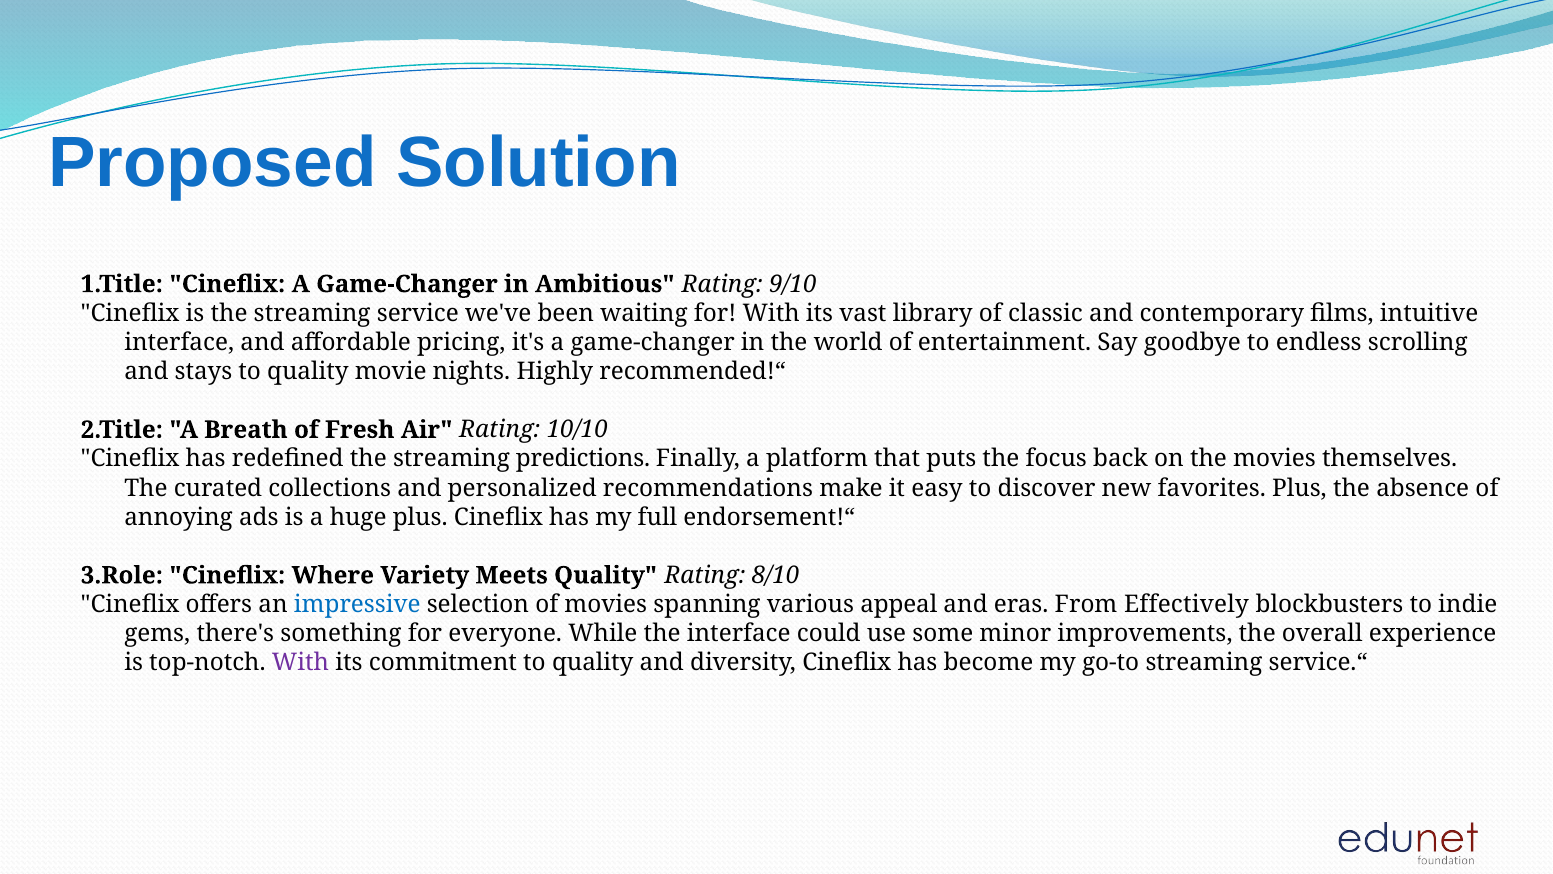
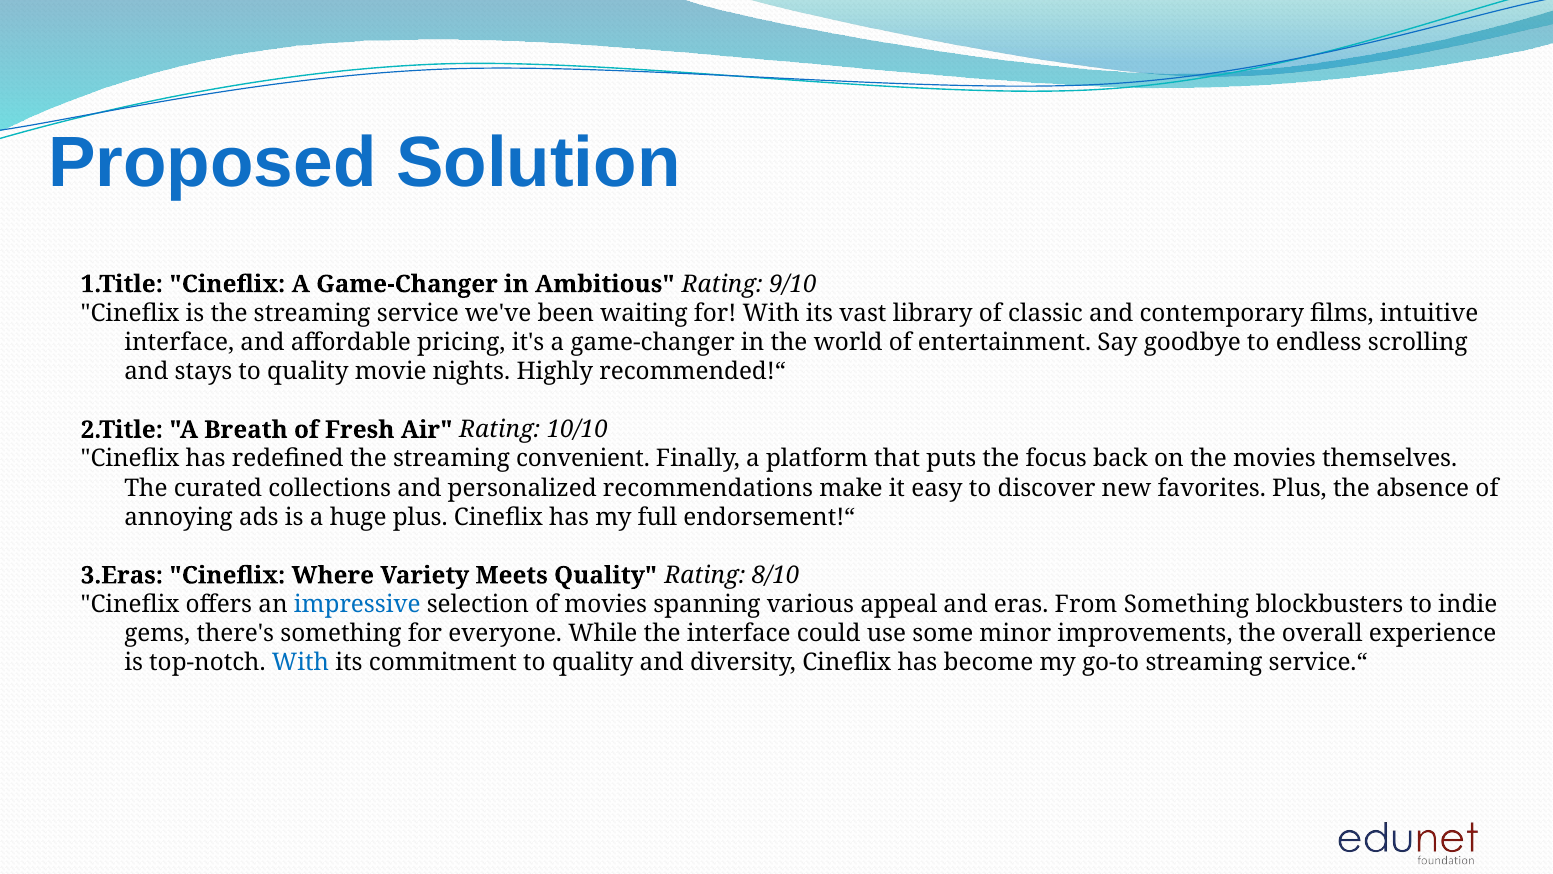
predictions: predictions -> convenient
3.Role: 3.Role -> 3.Eras
From Effectively: Effectively -> Something
With at (300, 663) colour: purple -> blue
